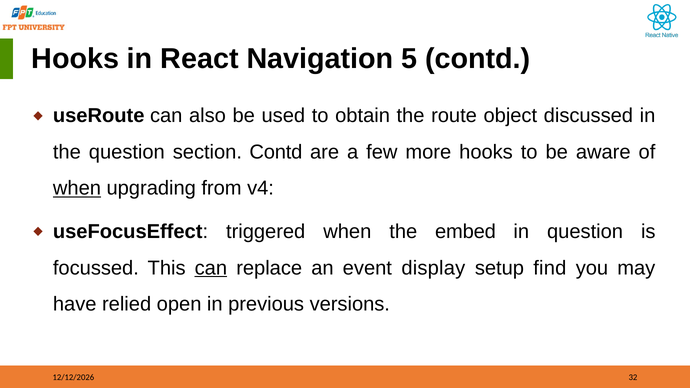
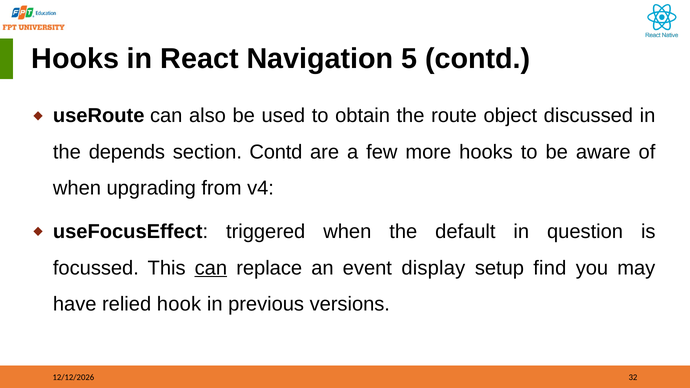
the question: question -> depends
when at (77, 188) underline: present -> none
embed: embed -> default
open: open -> hook
